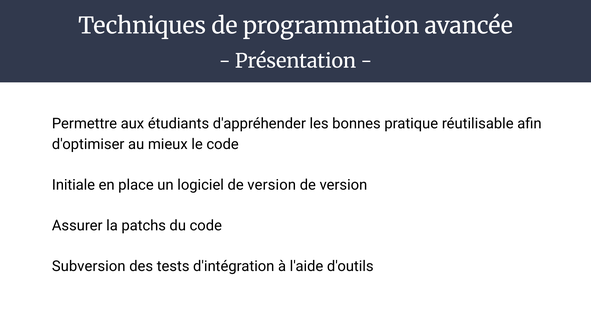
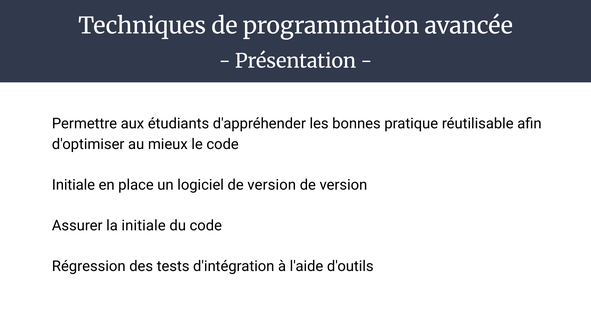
la patchs: patchs -> initiale
Subversion: Subversion -> Régression
